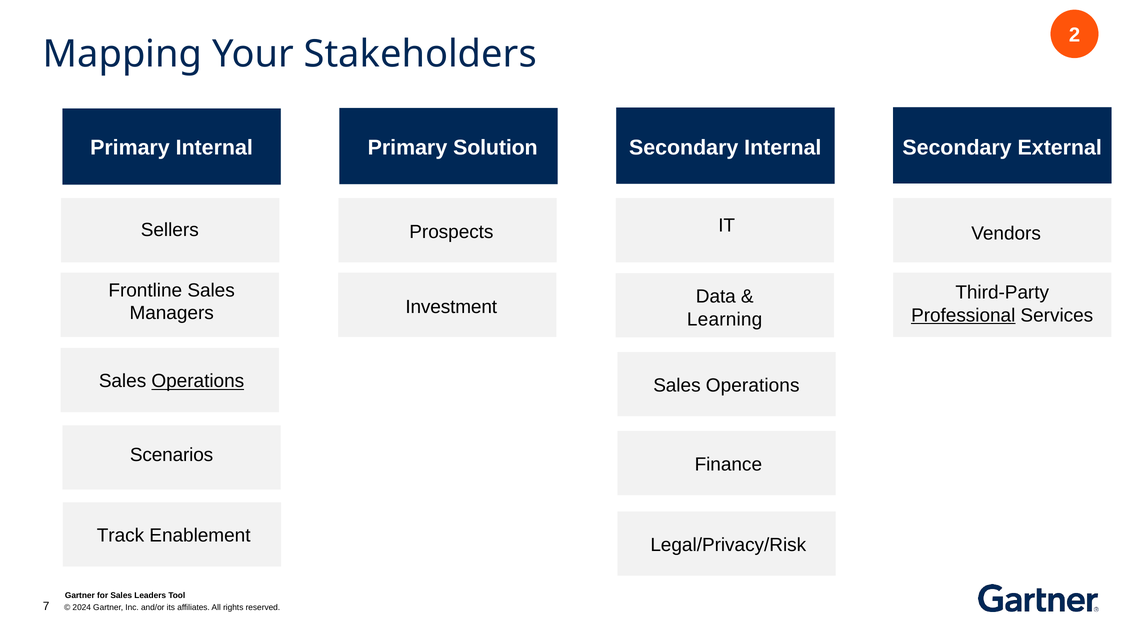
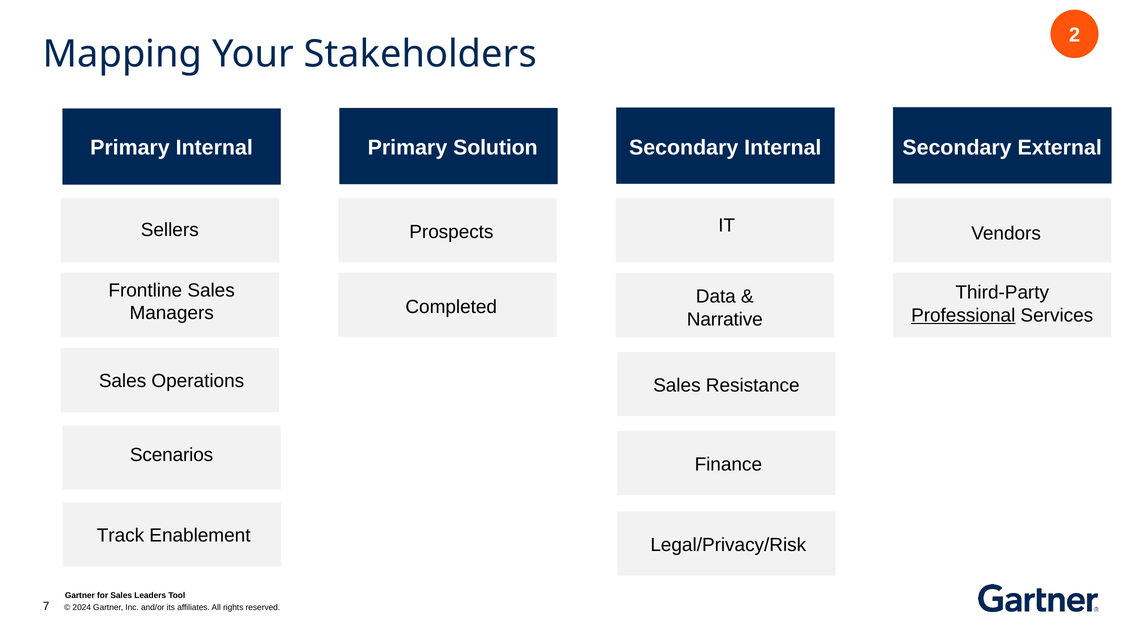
Investment: Investment -> Completed
Learning: Learning -> Narrative
Operations at (198, 381) underline: present -> none
Operations at (753, 385): Operations -> Resistance
